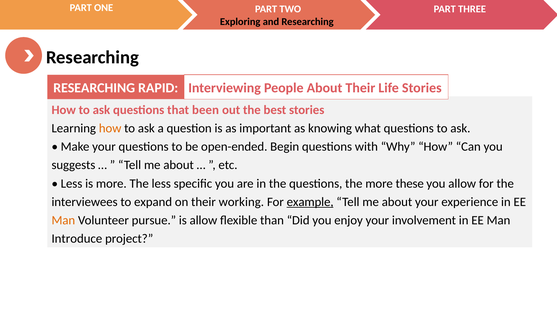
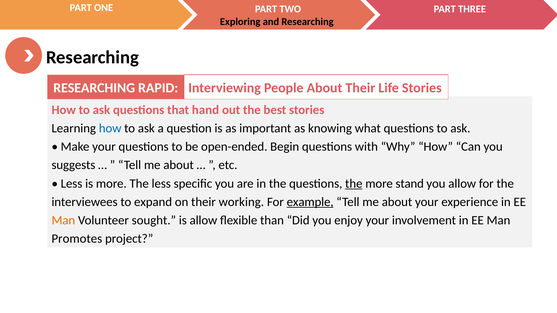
been: been -> hand
how at (110, 129) colour: orange -> blue
the at (354, 184) underline: none -> present
these: these -> stand
pursue: pursue -> sought
Introduce: Introduce -> Promotes
